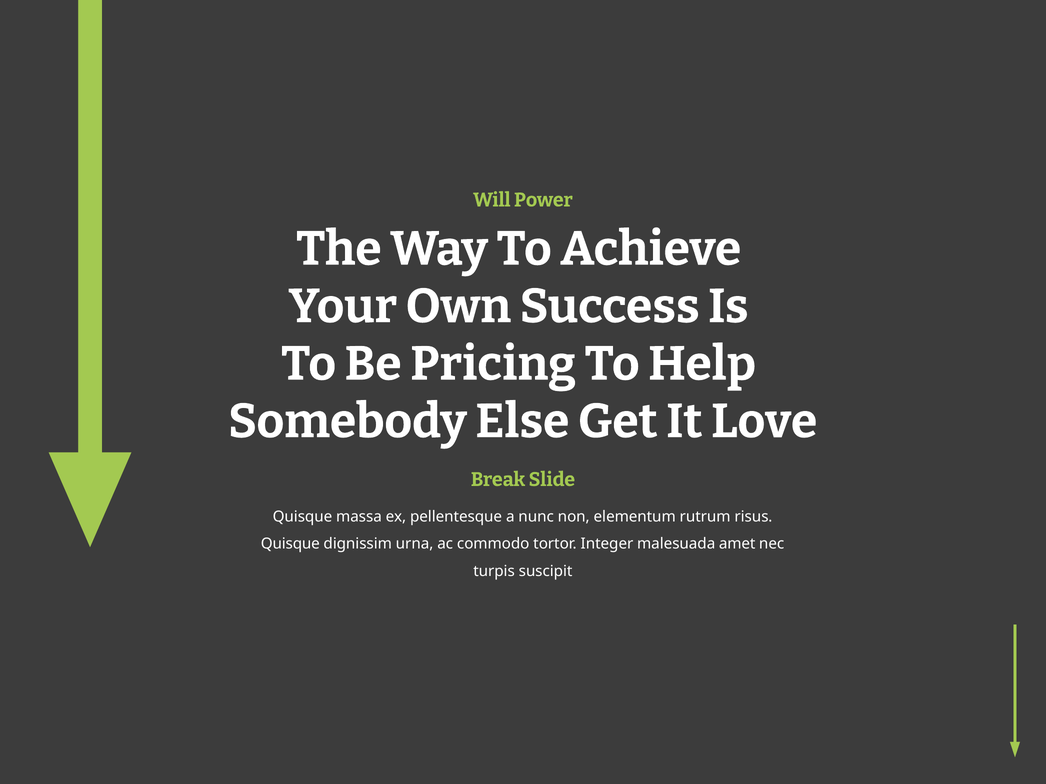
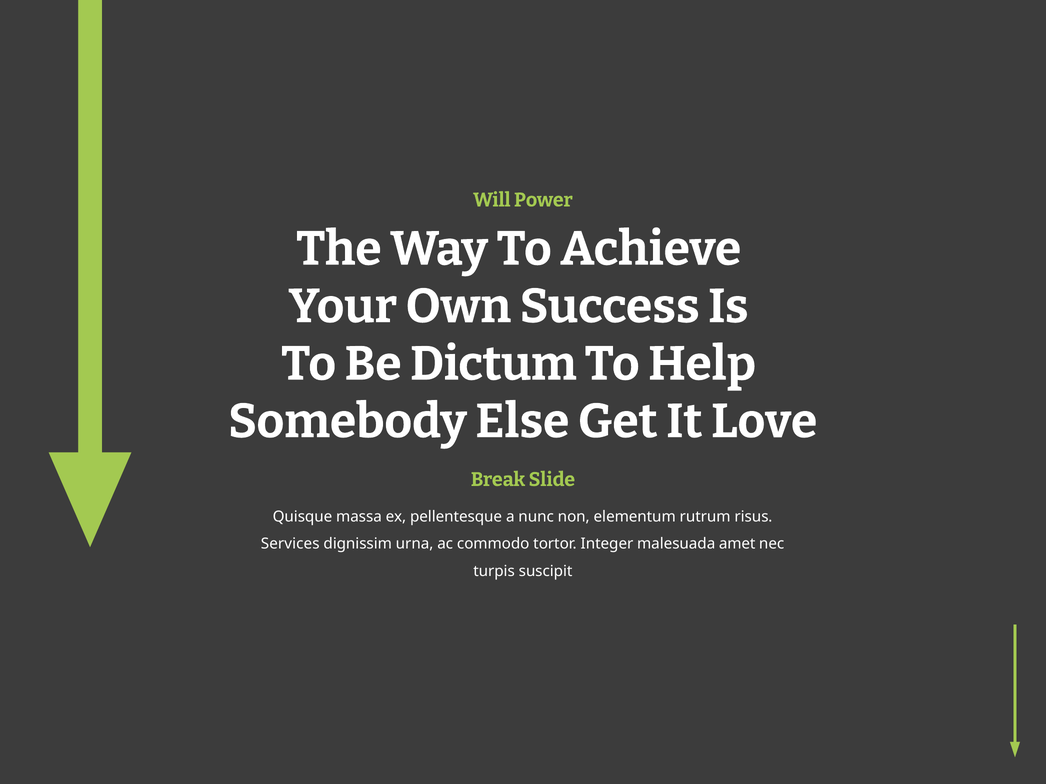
Pricing: Pricing -> Dictum
Quisque at (290, 544): Quisque -> Services
